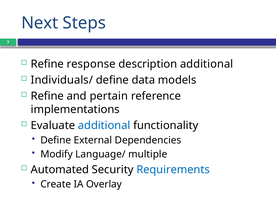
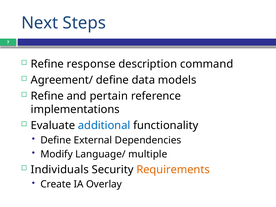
description additional: additional -> command
Individuals/: Individuals/ -> Agreement/
Automated: Automated -> Individuals
Requirements colour: blue -> orange
